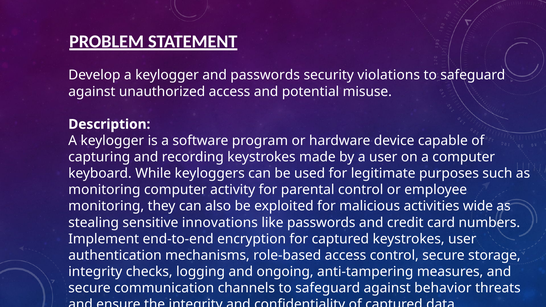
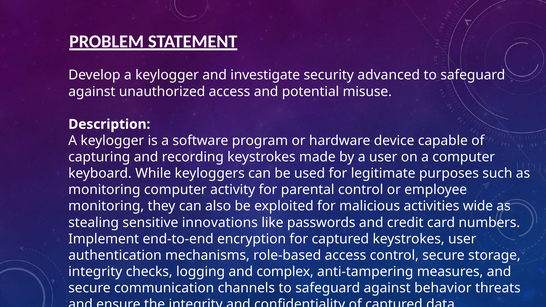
and passwords: passwords -> investigate
violations: violations -> advanced
ongoing: ongoing -> complex
